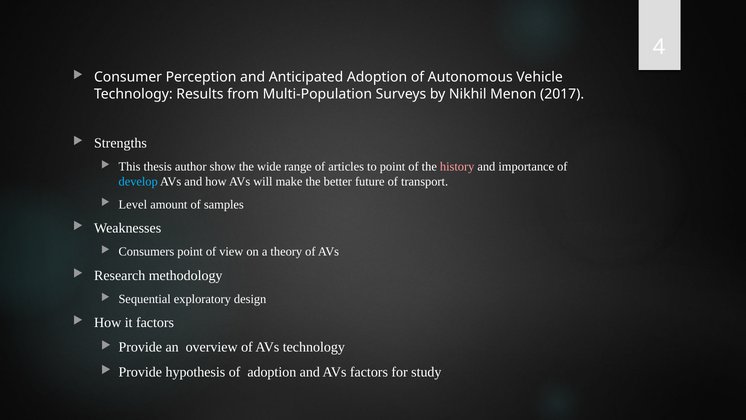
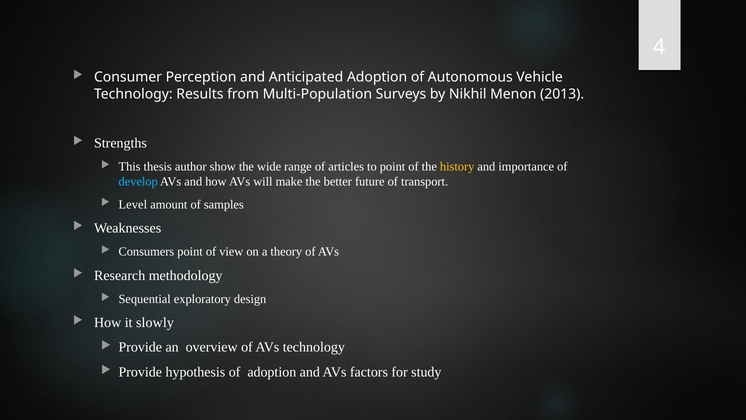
2017: 2017 -> 2013
history colour: pink -> yellow
it factors: factors -> slowly
